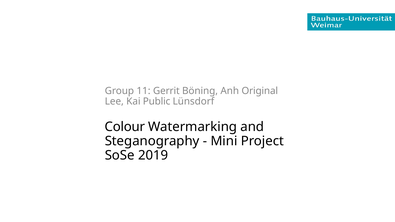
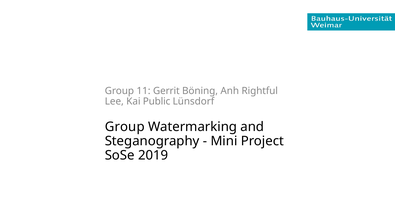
Original: Original -> Rightful
Colour at (125, 127): Colour -> Group
